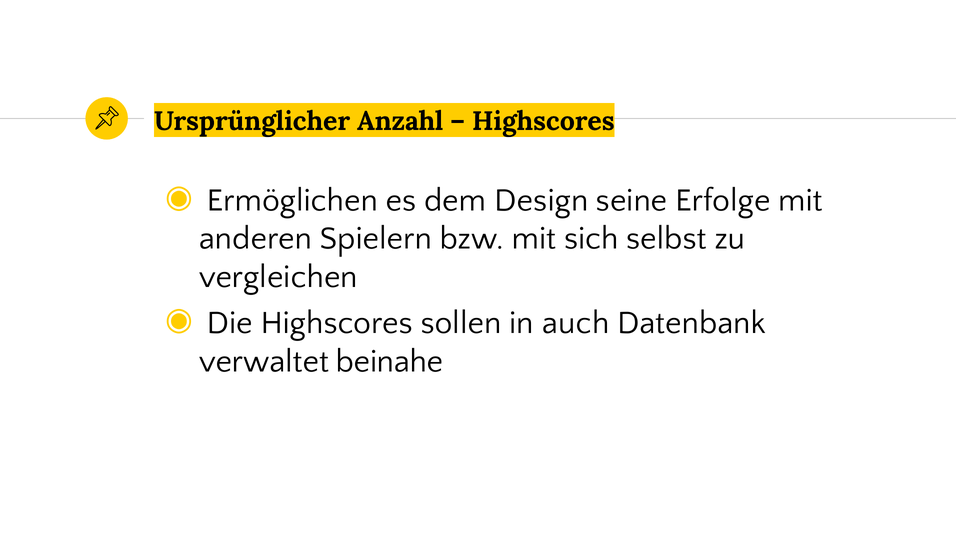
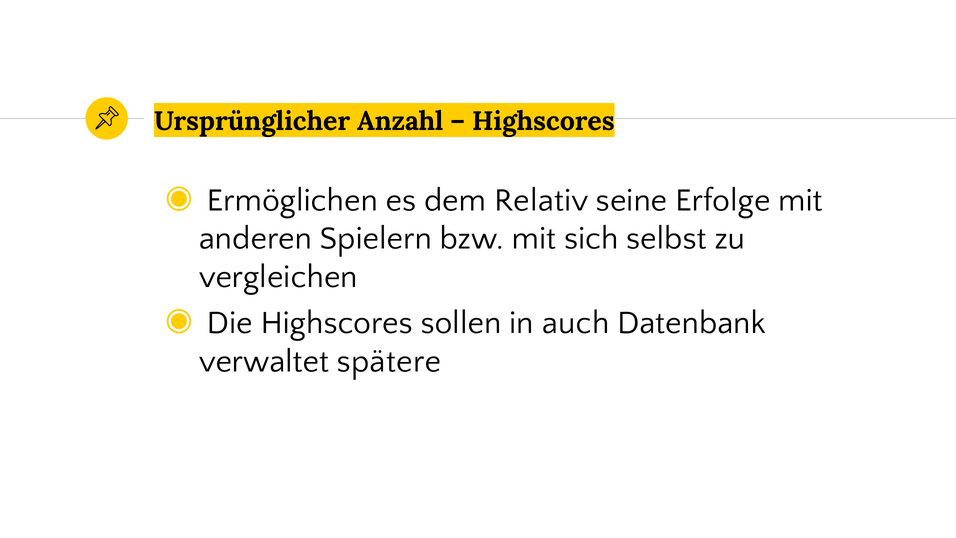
Design: Design -> Relativ
beinahe: beinahe -> spätere
